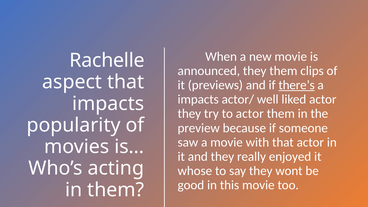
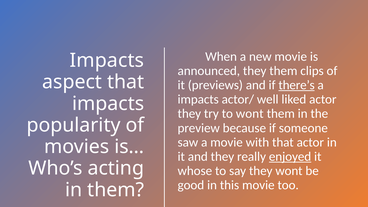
Rachelle at (107, 60): Rachelle -> Impacts
to actor: actor -> wont
enjoyed underline: none -> present
